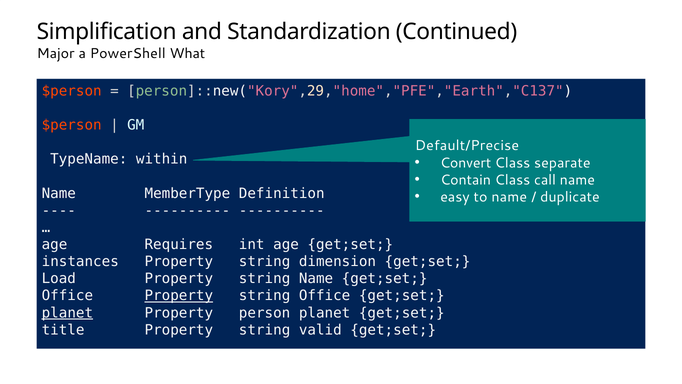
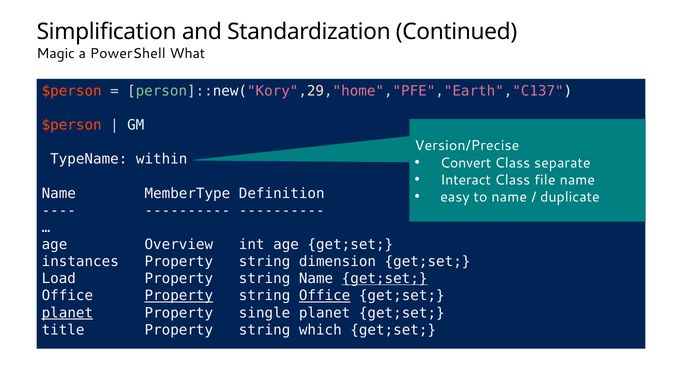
Major: Major -> Magic
Default/Precise: Default/Precise -> Version/Precise
Contain: Contain -> Interact
call: call -> file
Requires: Requires -> Overview
get;set at (385, 278) underline: none -> present
Office at (325, 295) underline: none -> present
person: person -> single
valid: valid -> which
